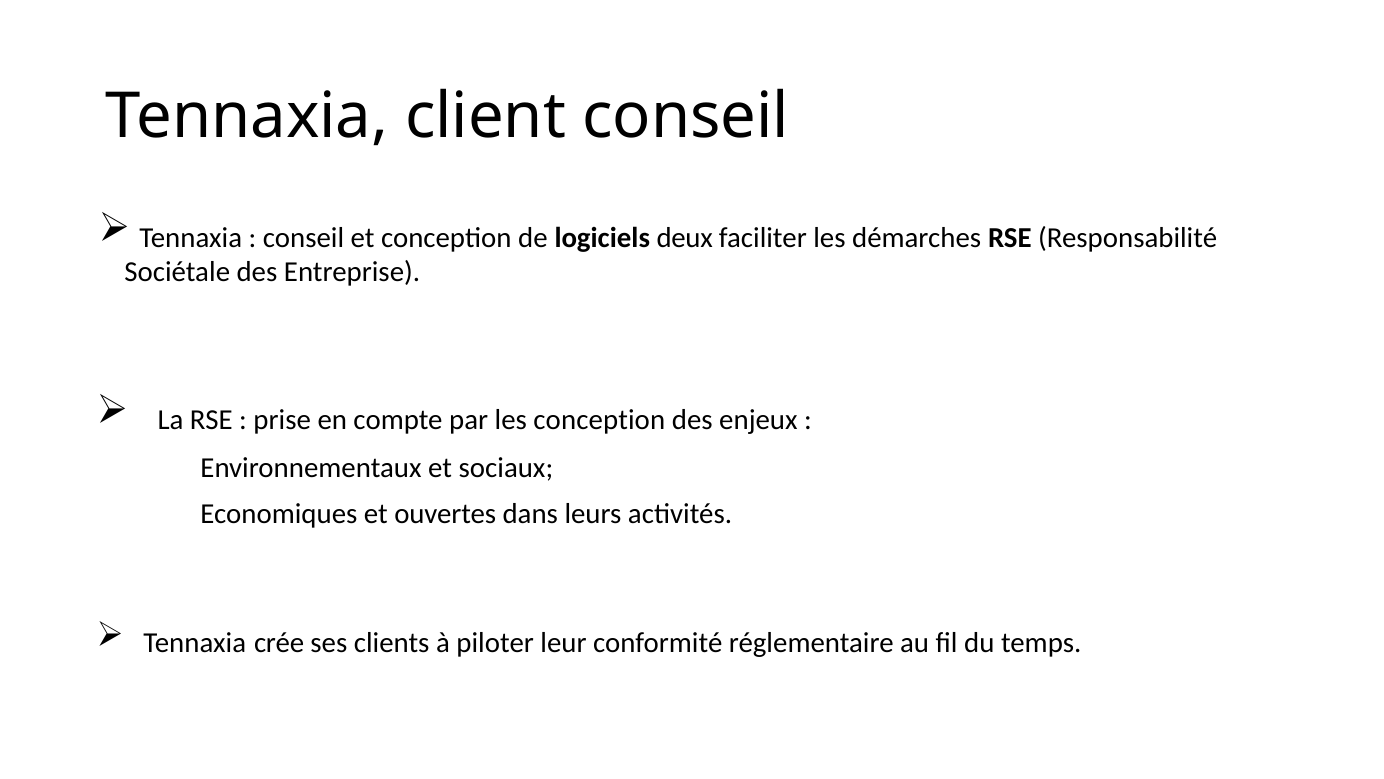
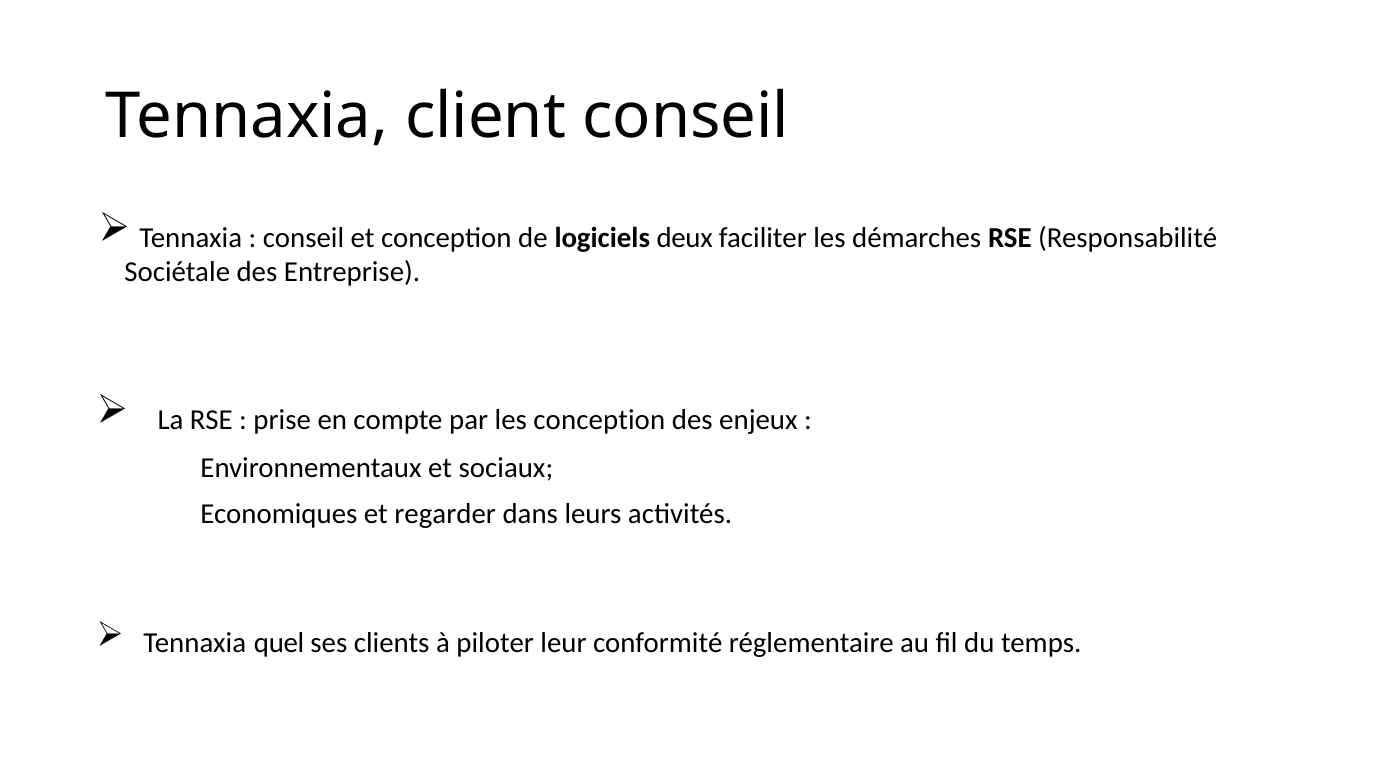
ouvertes: ouvertes -> regarder
crée: crée -> quel
